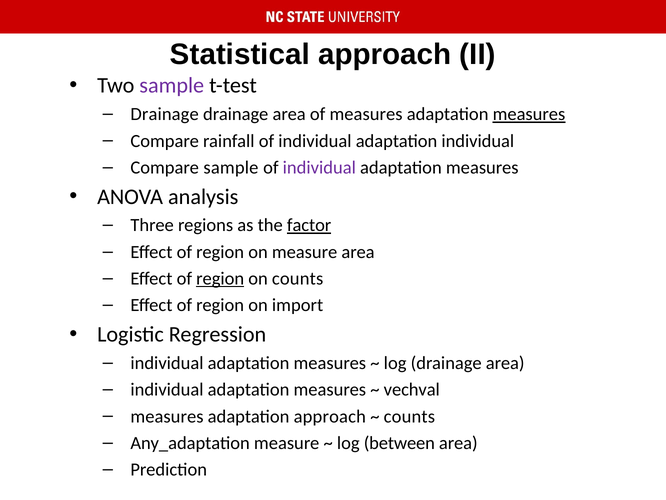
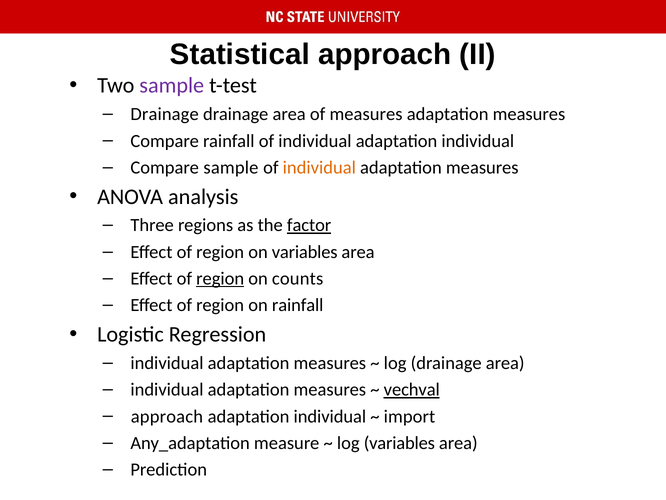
measures at (529, 114) underline: present -> none
individual at (319, 167) colour: purple -> orange
on measure: measure -> variables
on import: import -> rainfall
vechval underline: none -> present
measures at (167, 416): measures -> approach
approach at (330, 416): approach -> individual
counts at (409, 416): counts -> import
log between: between -> variables
